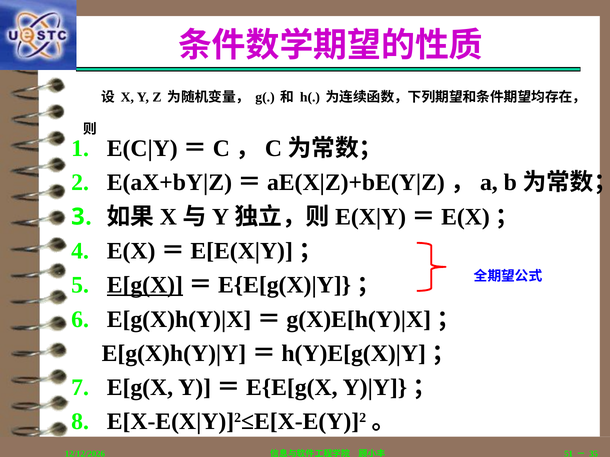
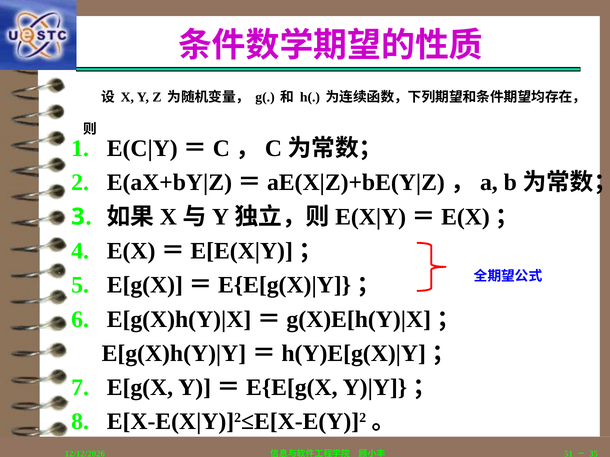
E[g(X at (145, 285) underline: present -> none
